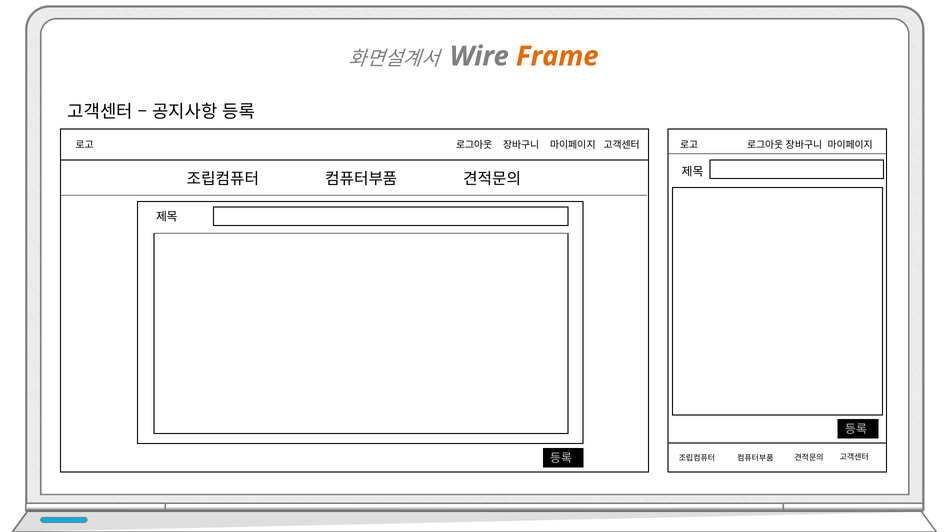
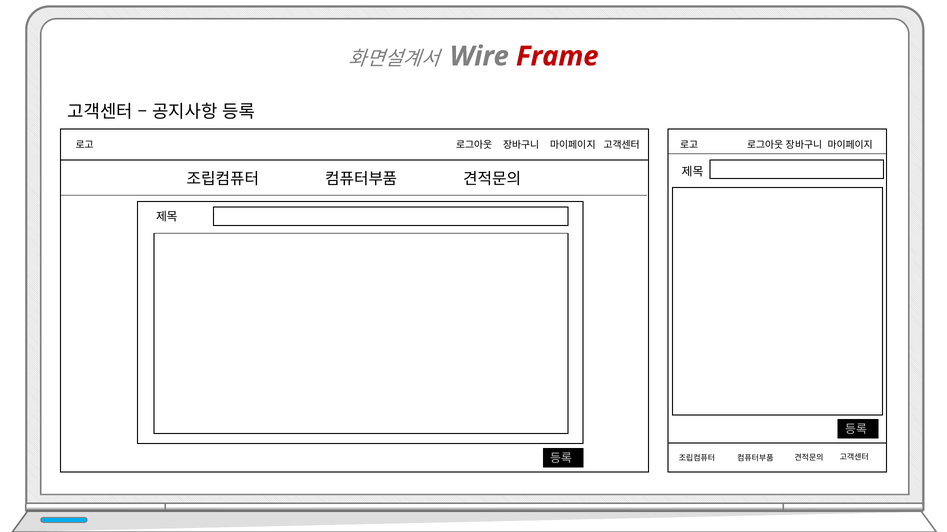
Frame colour: orange -> red
